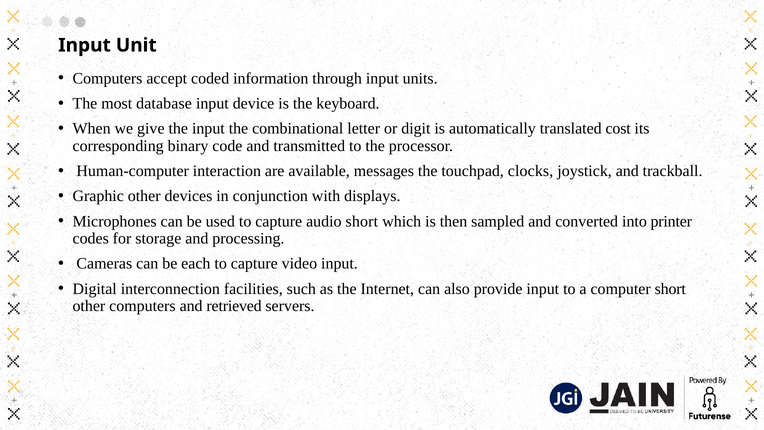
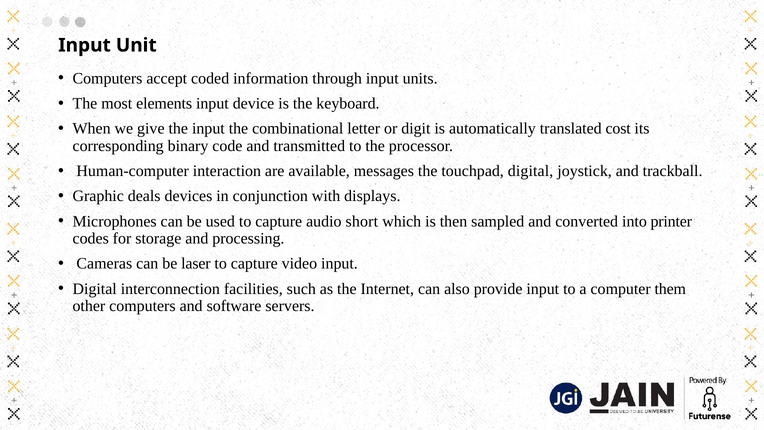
database: database -> elements
touchpad clocks: clocks -> digital
Graphic other: other -> deals
each: each -> laser
computer short: short -> them
retrieved: retrieved -> software
